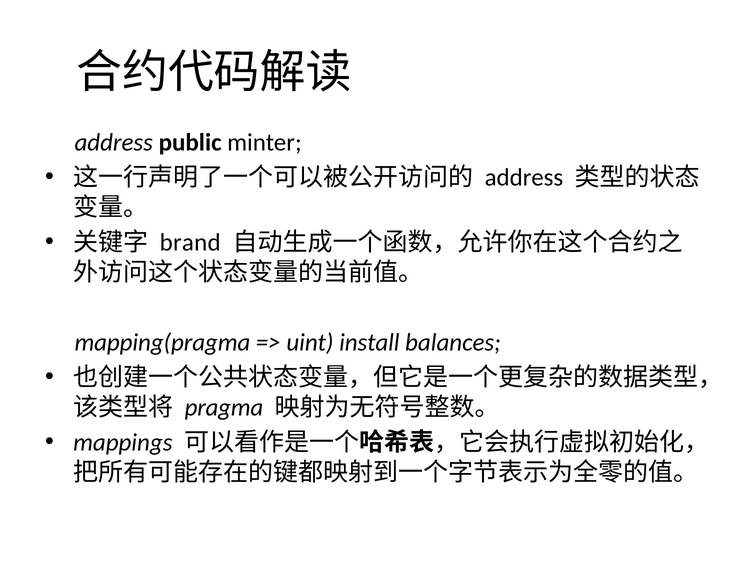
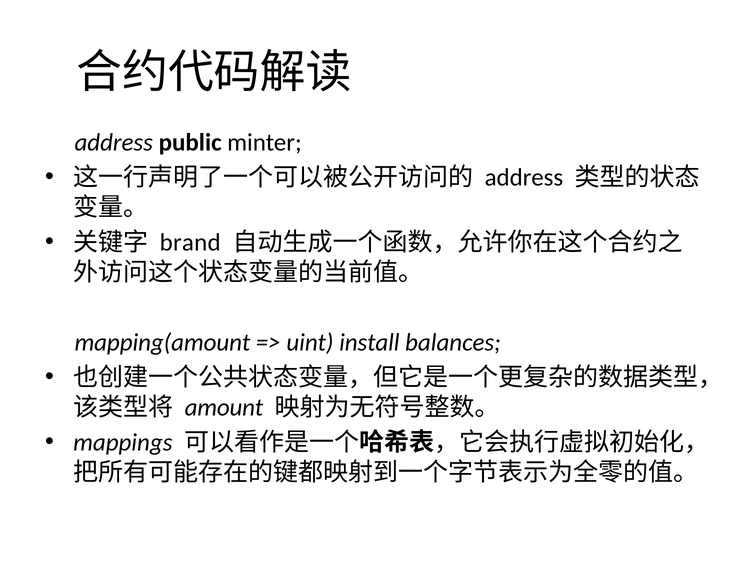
mapping(pragma: mapping(pragma -> mapping(amount
pragma: pragma -> amount
